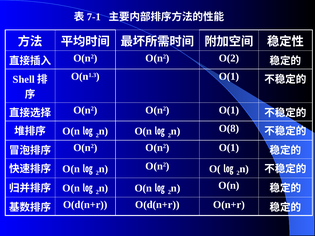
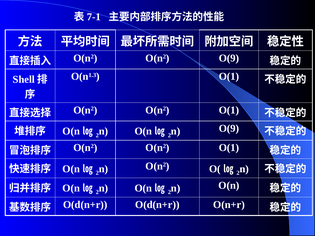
O(n2 O(2: O(2 -> O(9
O(8 at (229, 129): O(8 -> O(9
